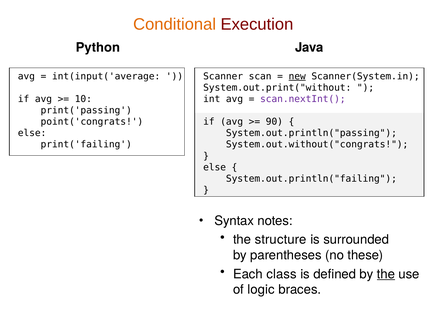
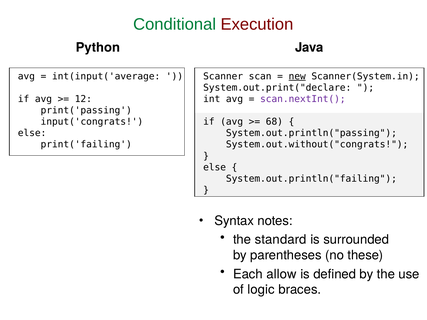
Conditional colour: orange -> green
System.out.print("without: System.out.print("without -> System.out.print("declare
10: 10 -> 12
point('congrats: point('congrats -> input('congrats
90: 90 -> 68
structure: structure -> standard
class: class -> allow
the at (386, 274) underline: present -> none
